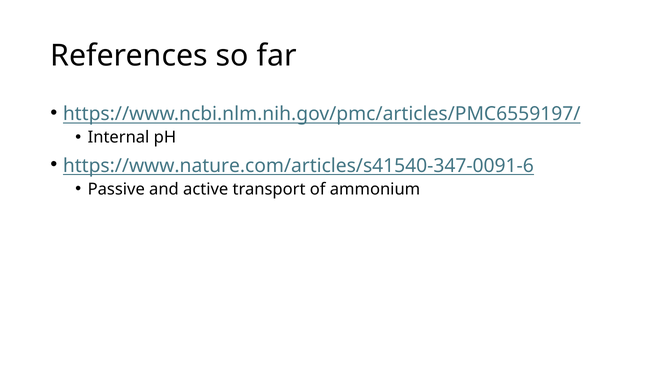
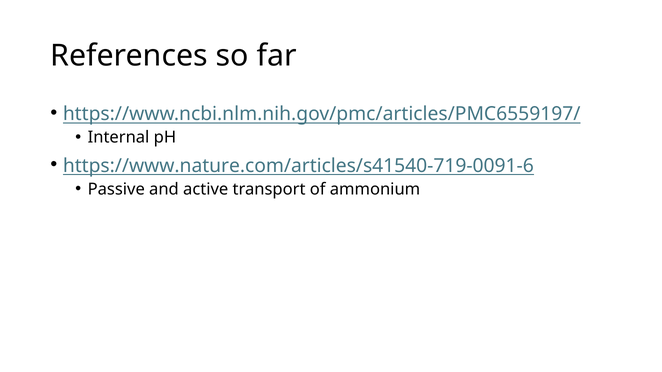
https://www.nature.com/articles/s41540-347-0091-6: https://www.nature.com/articles/s41540-347-0091-6 -> https://www.nature.com/articles/s41540-719-0091-6
